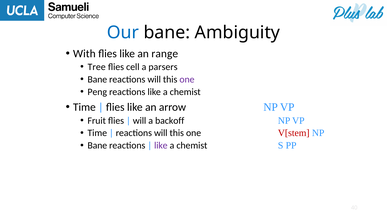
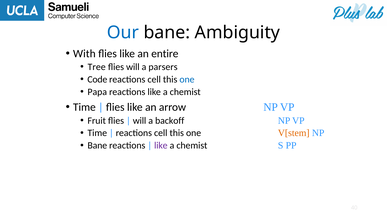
range: range -> entire
flies cell: cell -> will
Bane at (97, 79): Bane -> Code
will at (154, 79): will -> cell
one at (187, 79) colour: purple -> blue
Peng: Peng -> Papa
will at (161, 133): will -> cell
V[stem colour: red -> orange
